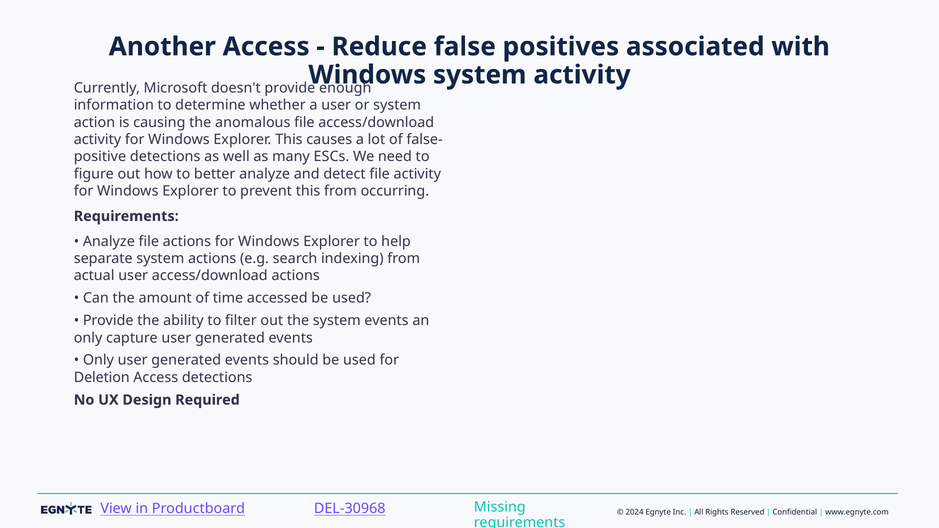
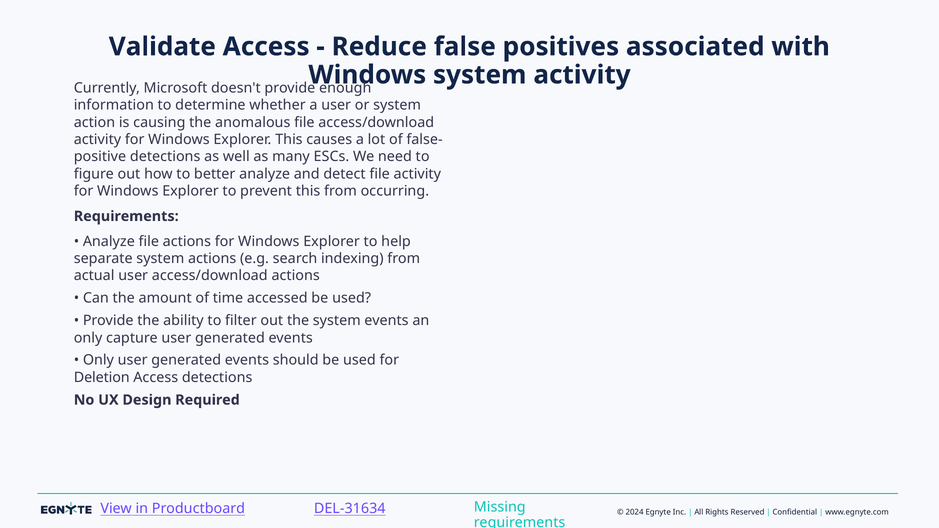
Another: Another -> Validate
DEL-30968: DEL-30968 -> DEL-31634
